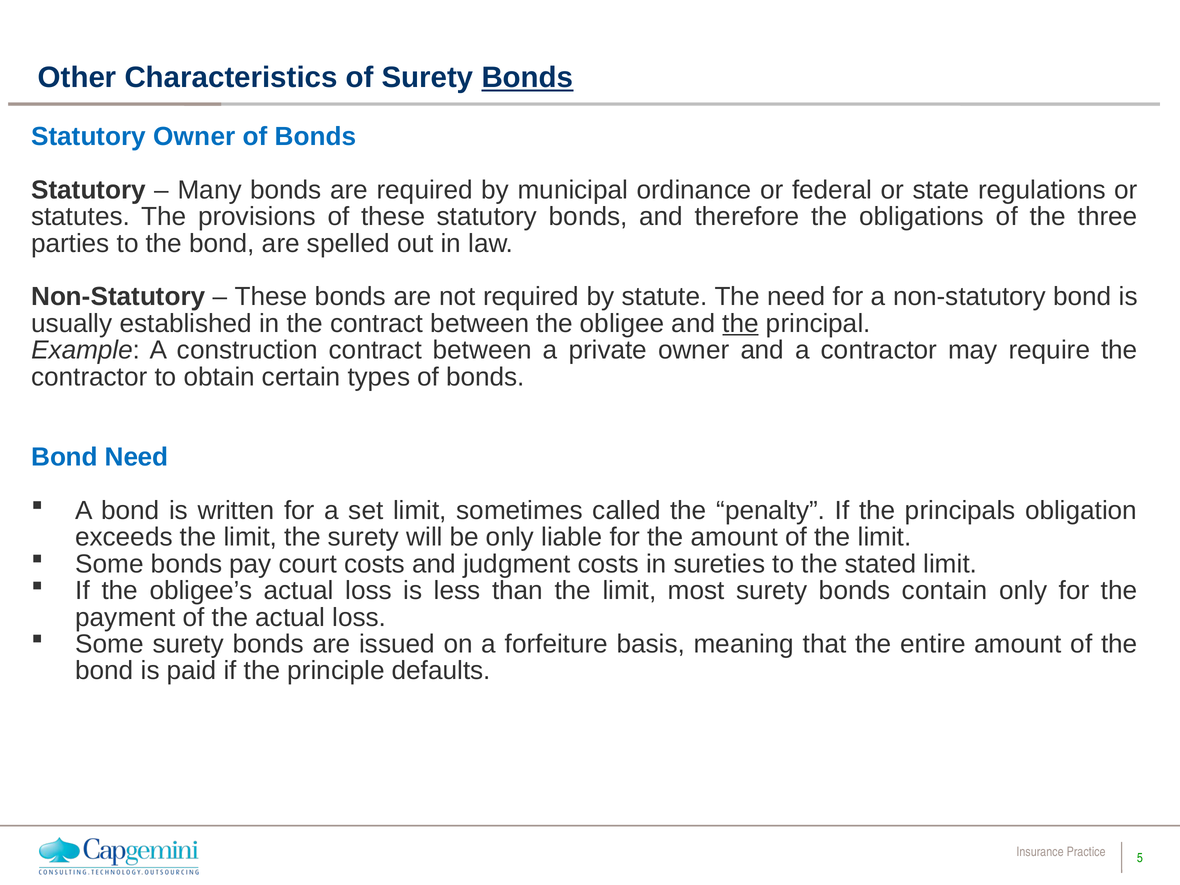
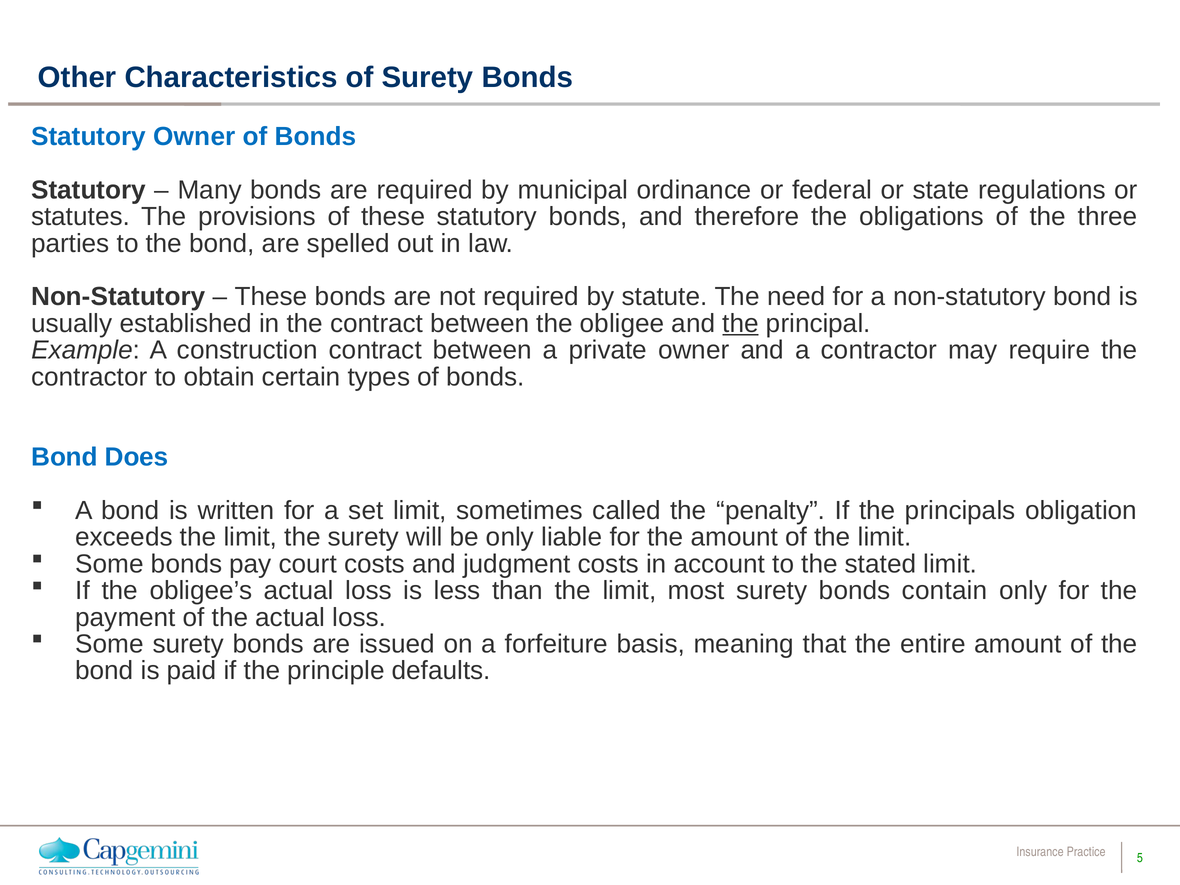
Bonds at (527, 78) underline: present -> none
Bond Need: Need -> Does
sureties: sureties -> account
